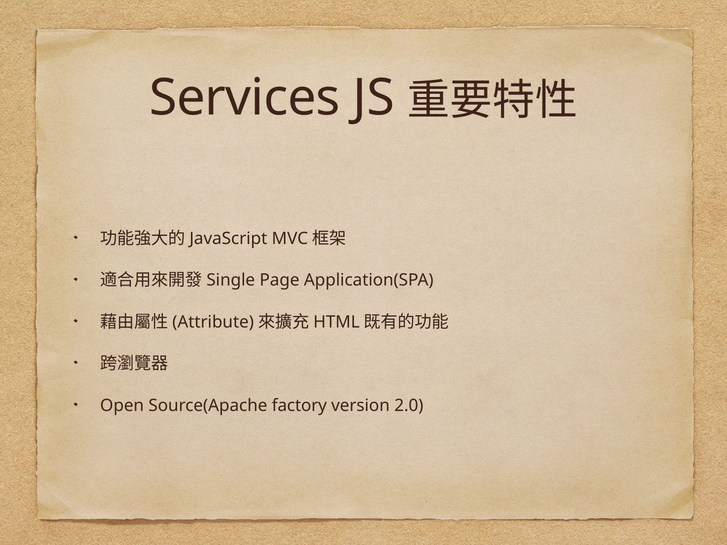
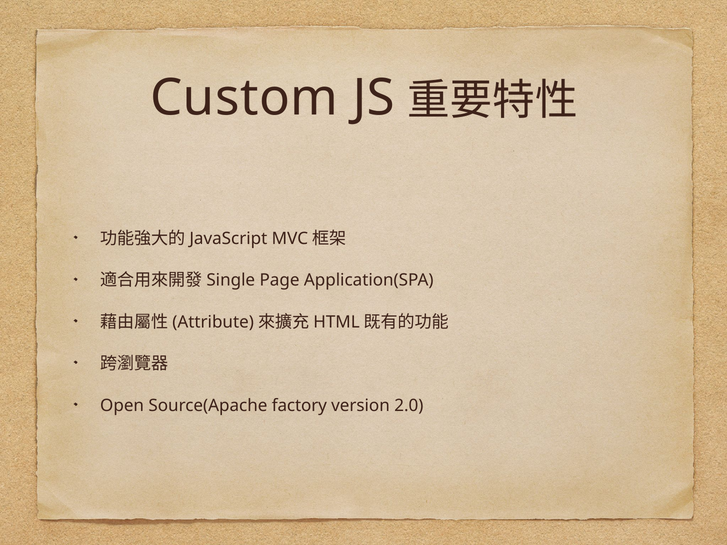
Services: Services -> Custom
